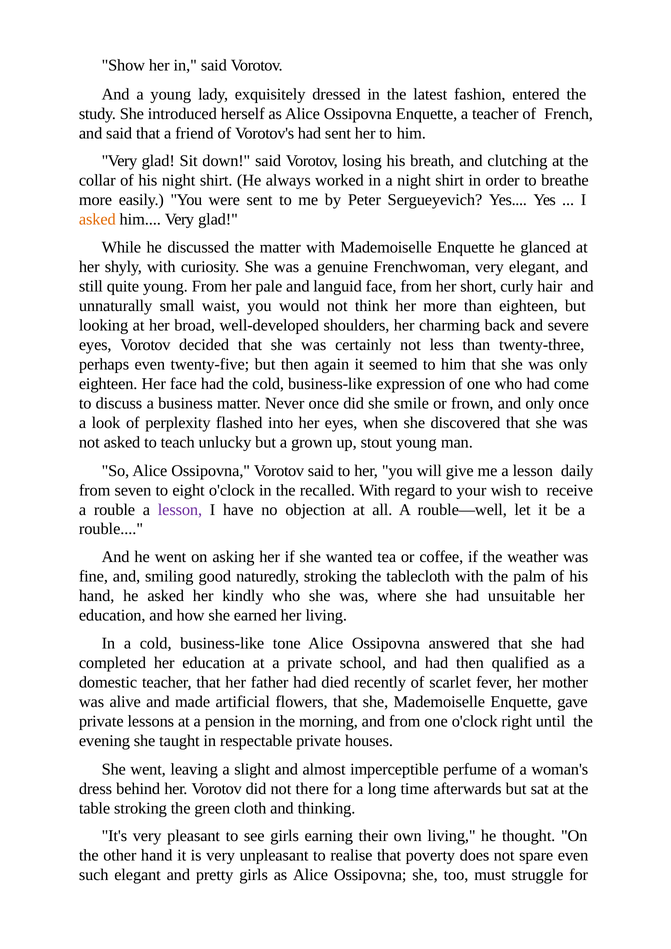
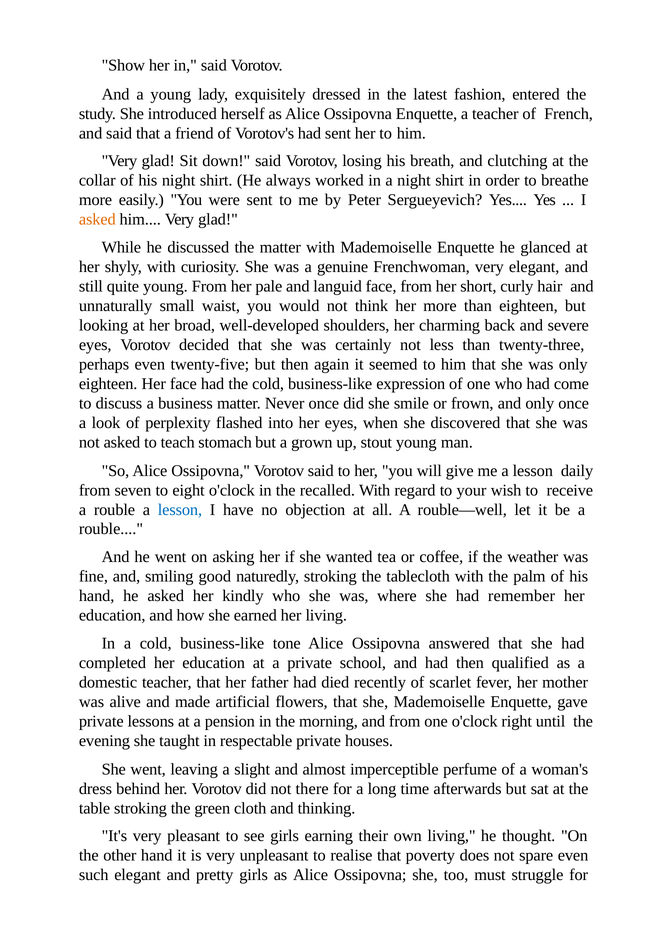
unlucky: unlucky -> stomach
lesson at (180, 510) colour: purple -> blue
unsuitable: unsuitable -> remember
